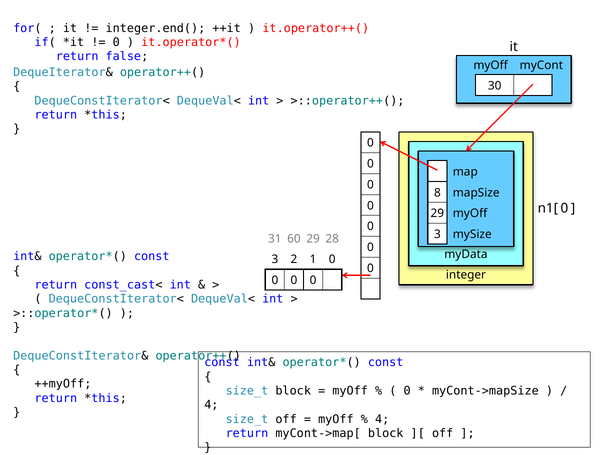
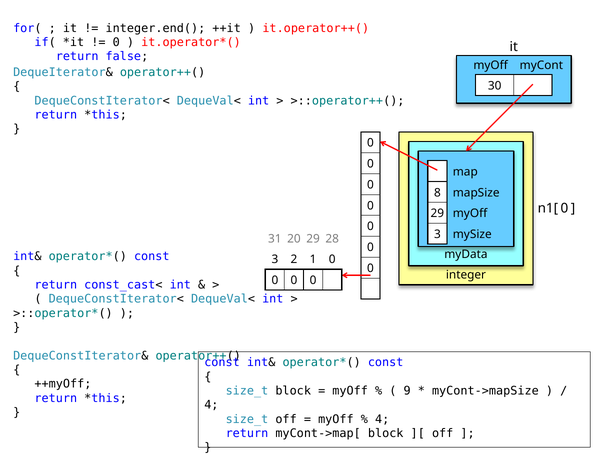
60: 60 -> 20
0 at (407, 391): 0 -> 9
